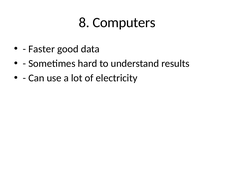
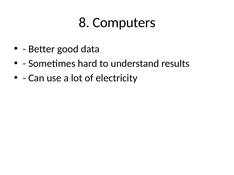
Faster: Faster -> Better
